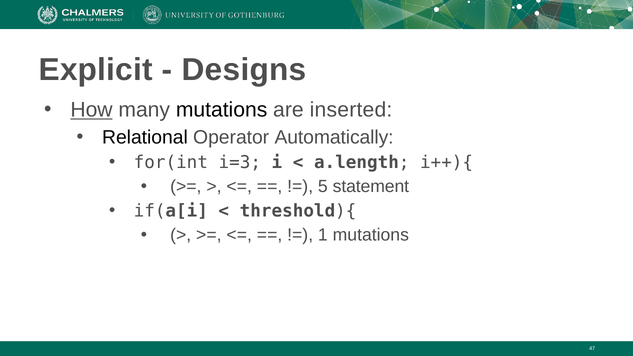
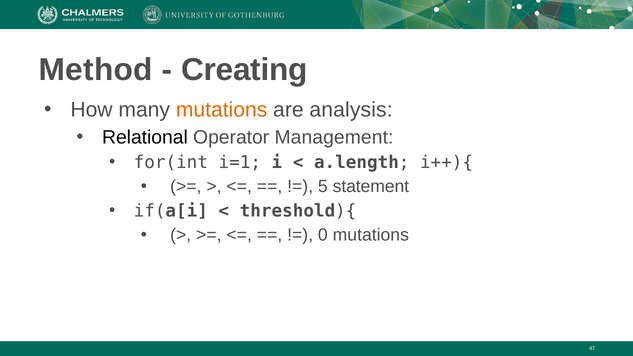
Explicit: Explicit -> Method
Designs: Designs -> Creating
How underline: present -> none
mutations at (222, 110) colour: black -> orange
inserted: inserted -> analysis
Automatically: Automatically -> Management
i=3: i=3 -> i=1
1: 1 -> 0
